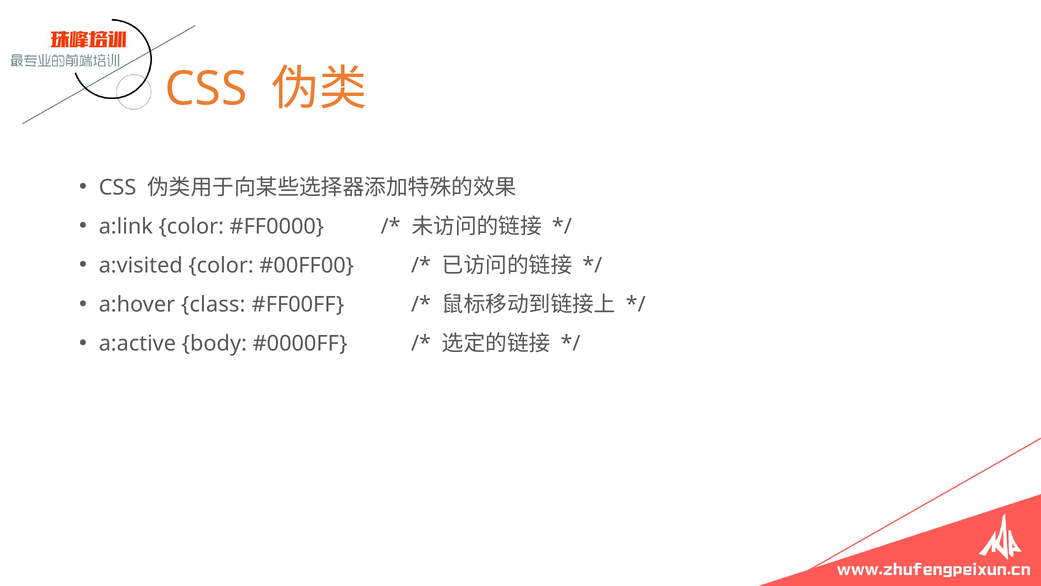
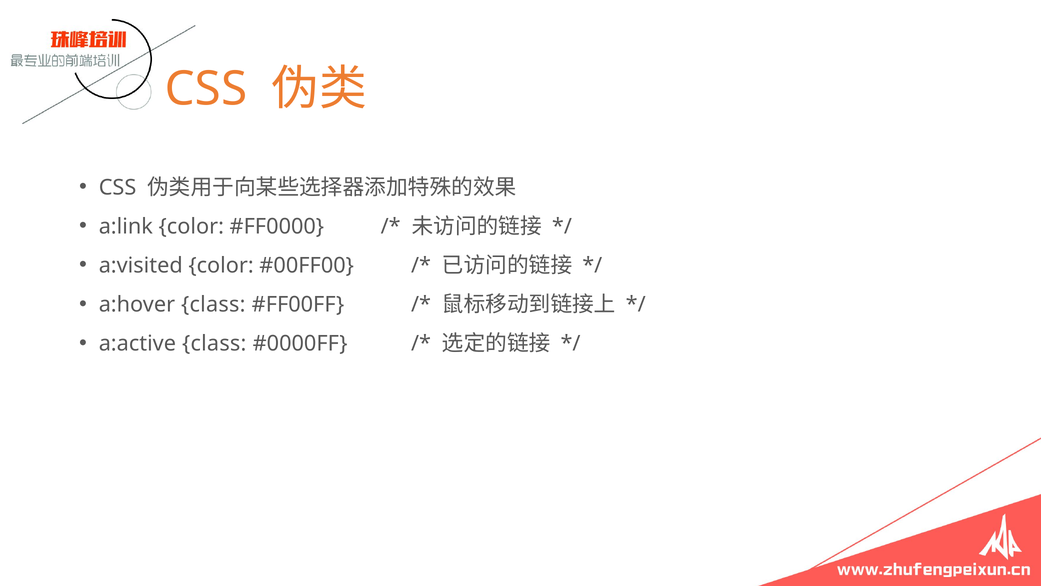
a:active body: body -> class
